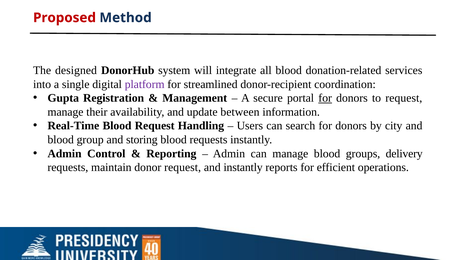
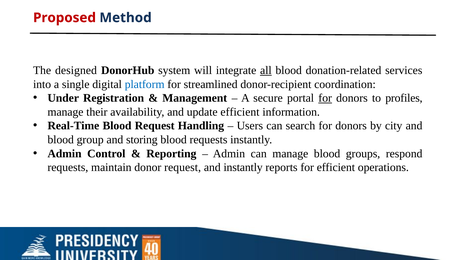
all underline: none -> present
platform colour: purple -> blue
Gupta: Gupta -> Under
to request: request -> profiles
update between: between -> efficient
delivery: delivery -> respond
